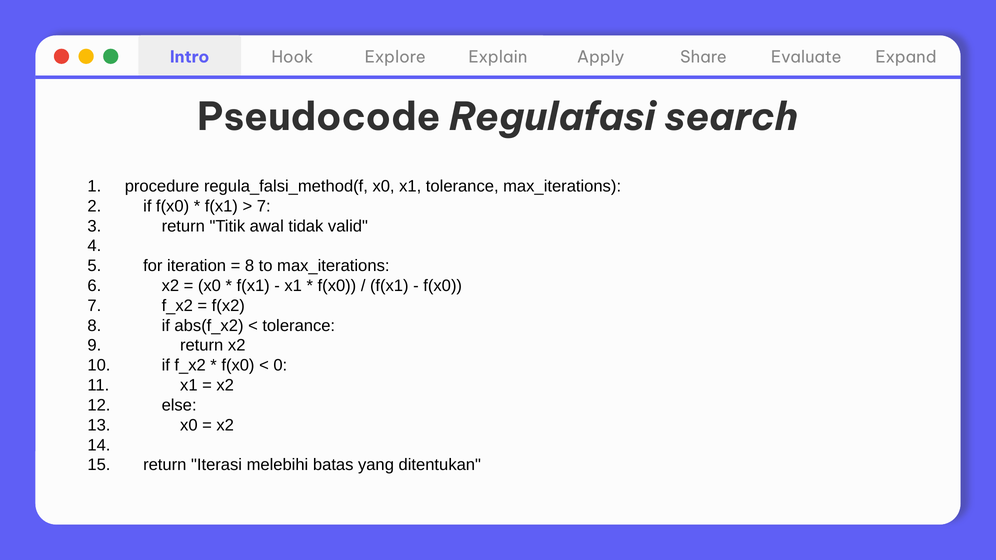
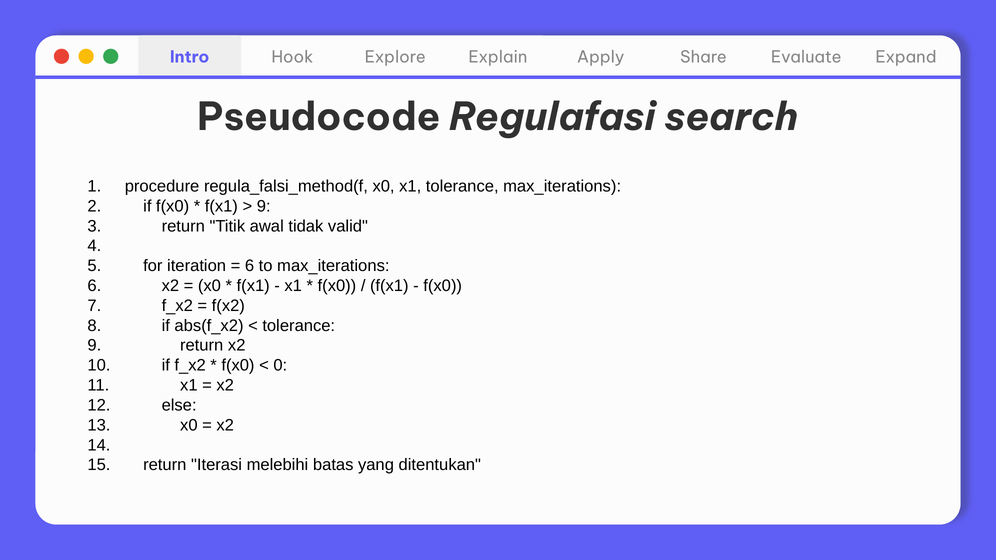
7 at (264, 206): 7 -> 9
8 at (250, 266): 8 -> 6
